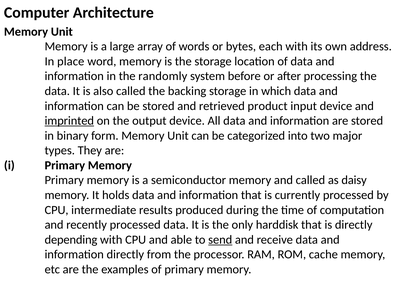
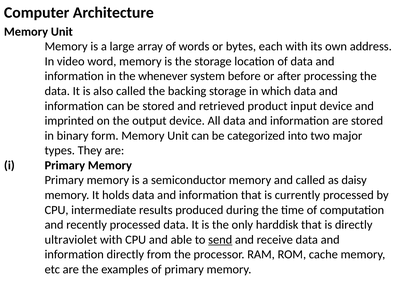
place: place -> video
randomly: randomly -> whenever
imprinted underline: present -> none
depending: depending -> ultraviolet
